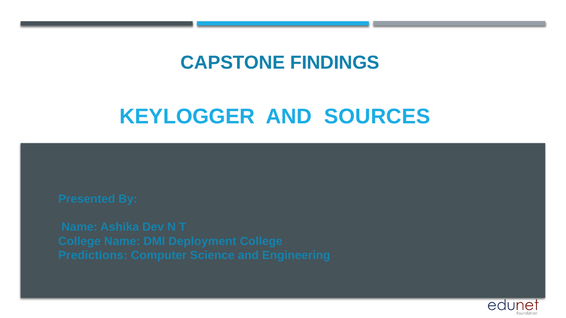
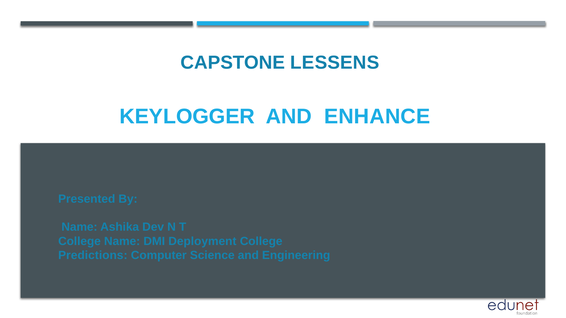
FINDINGS: FINDINGS -> LESSENS
SOURCES: SOURCES -> ENHANCE
